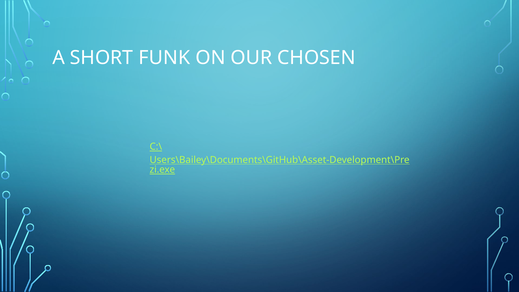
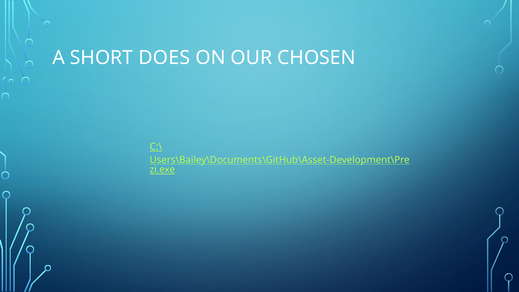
FUNK: FUNK -> DOES
